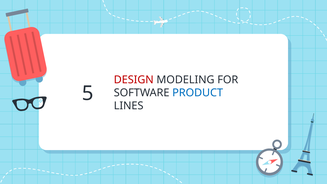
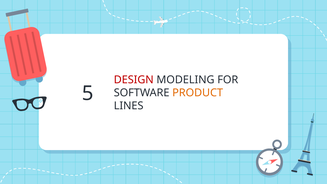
PRODUCT colour: blue -> orange
